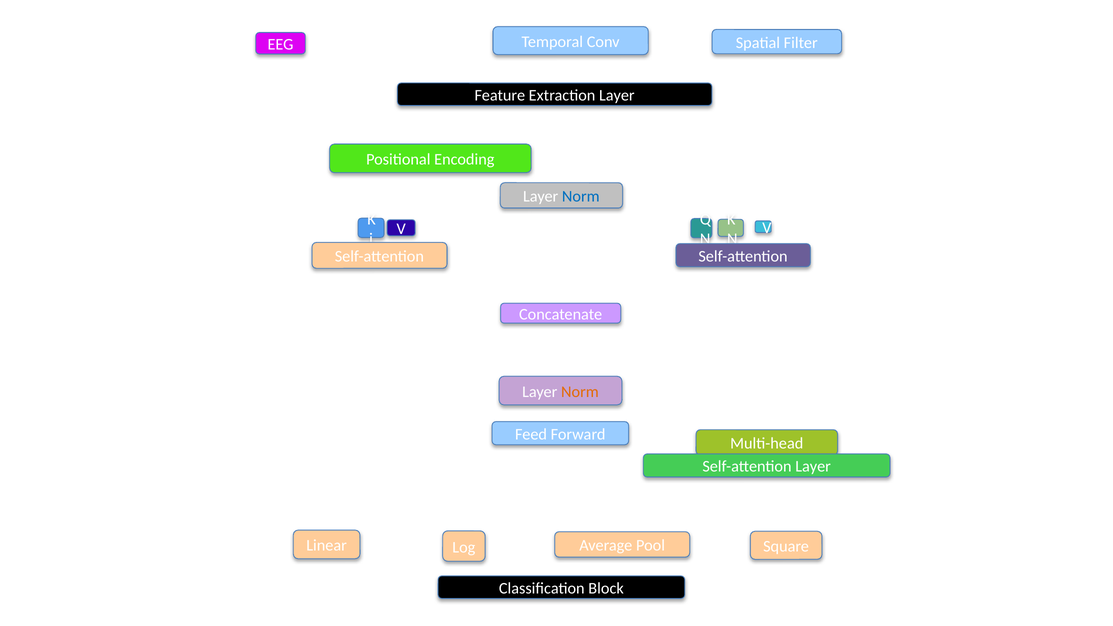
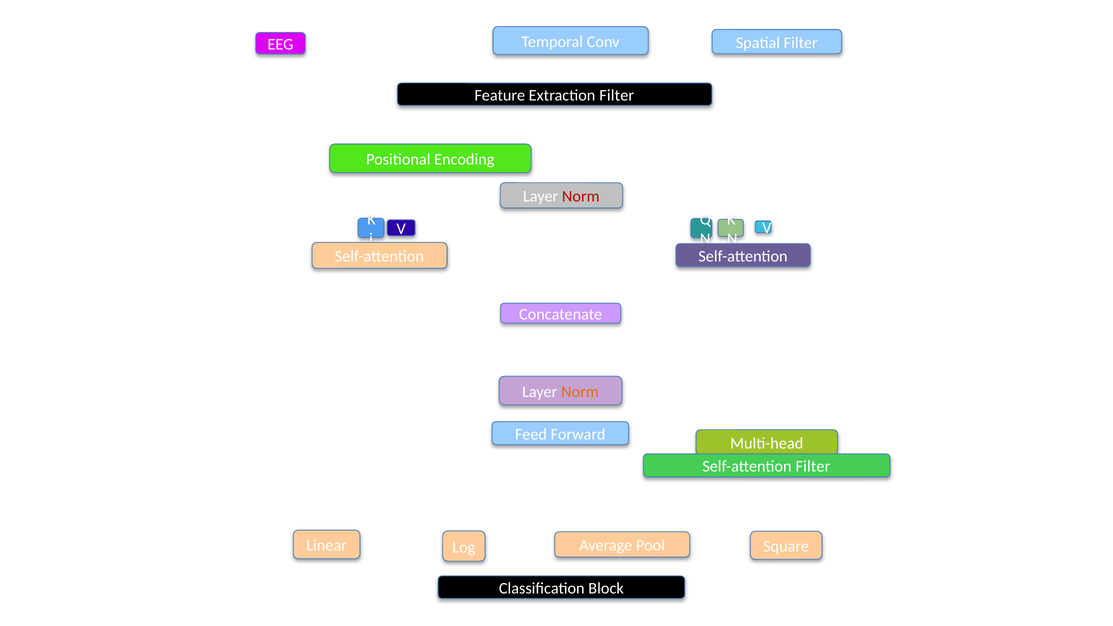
Extraction Layer: Layer -> Filter
Norm at (581, 197) colour: blue -> red
Self-attention Layer: Layer -> Filter
